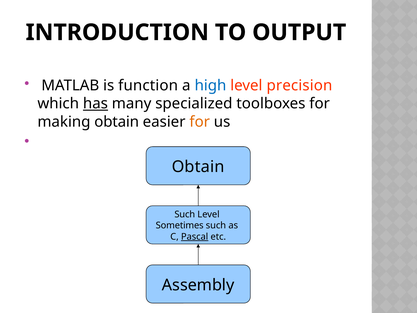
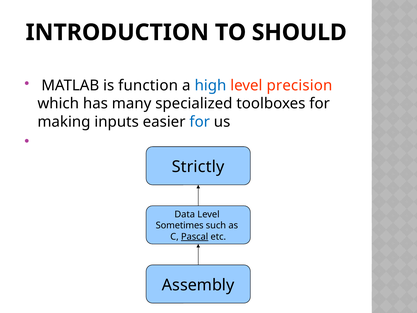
OUTPUT: OUTPUT -> SHOULD
has underline: present -> none
making obtain: obtain -> inputs
for at (200, 122) colour: orange -> blue
Obtain at (198, 167): Obtain -> Strictly
Such at (185, 214): Such -> Data
